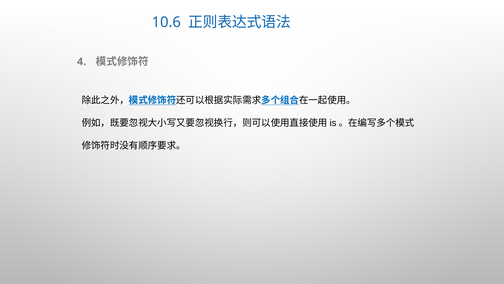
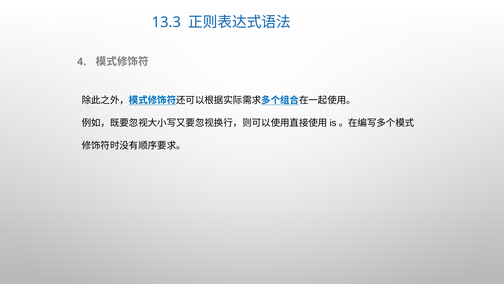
10.6: 10.6 -> 13.3
